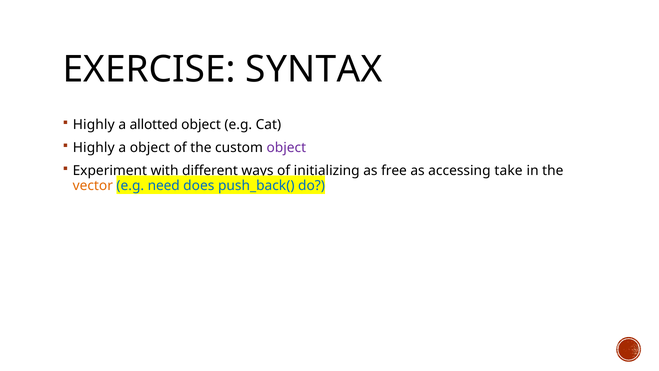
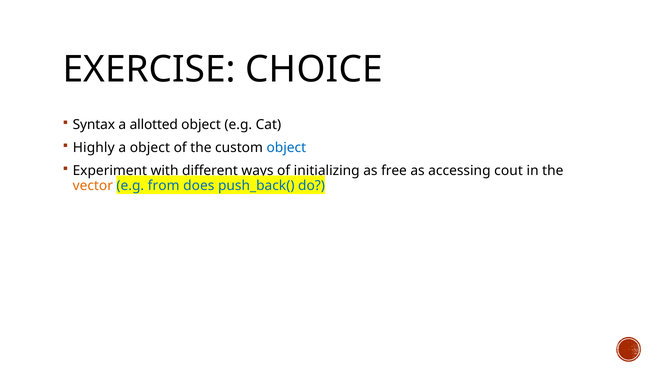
SYNTAX: SYNTAX -> CHOICE
Highly at (94, 124): Highly -> Syntax
object at (286, 148) colour: purple -> blue
take: take -> cout
need: need -> from
